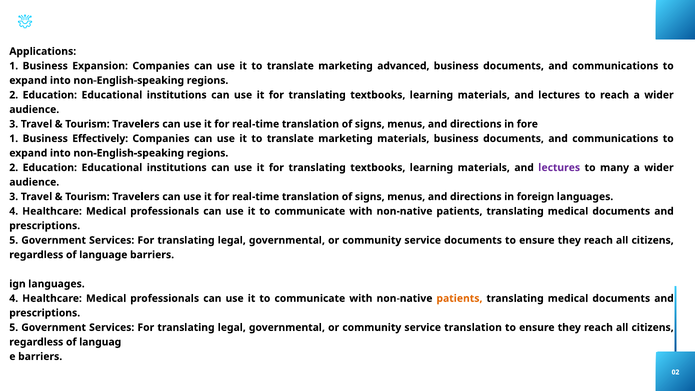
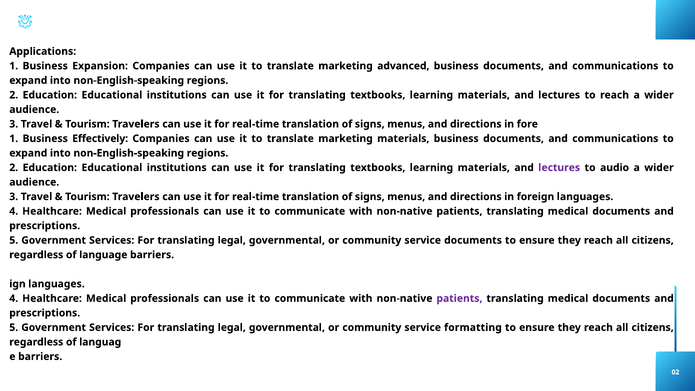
many: many -> audio
patients at (459, 298) colour: orange -> purple
service translation: translation -> formatting
